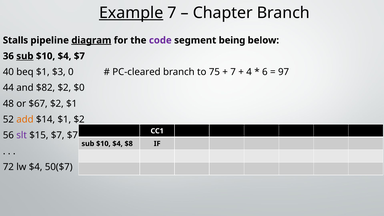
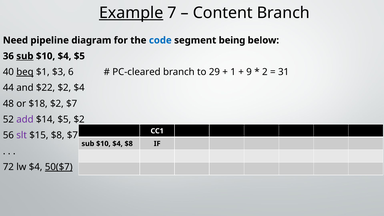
Chapter: Chapter -> Content
Stalls: Stalls -> Need
diagram underline: present -> none
code colour: purple -> blue
$4 $7: $7 -> $5
beq underline: none -> present
0: 0 -> 6
75: 75 -> 29
7 at (233, 72): 7 -> 1
4: 4 -> 9
6: 6 -> 2
97: 97 -> 31
$82: $82 -> $22
$2 $0: $0 -> $4
$67: $67 -> $18
$2 $1: $1 -> $7
add colour: orange -> purple
$14 $1: $1 -> $5
$15 $7: $7 -> $8
50($7 underline: none -> present
